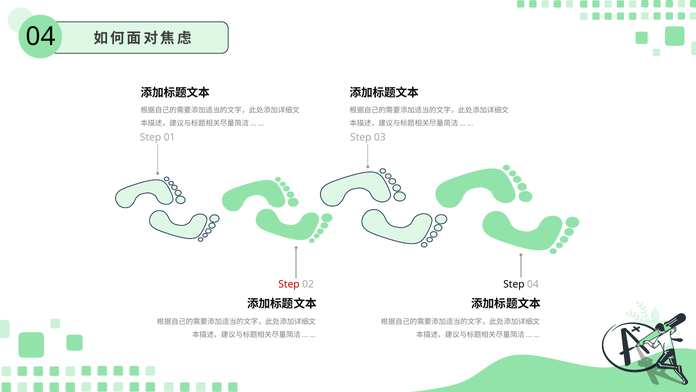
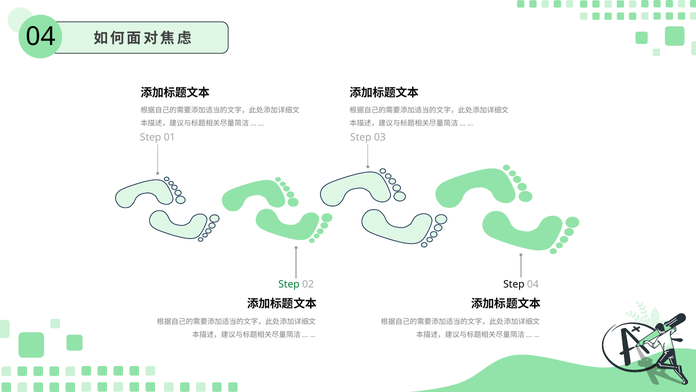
Step at (289, 284) colour: red -> green
